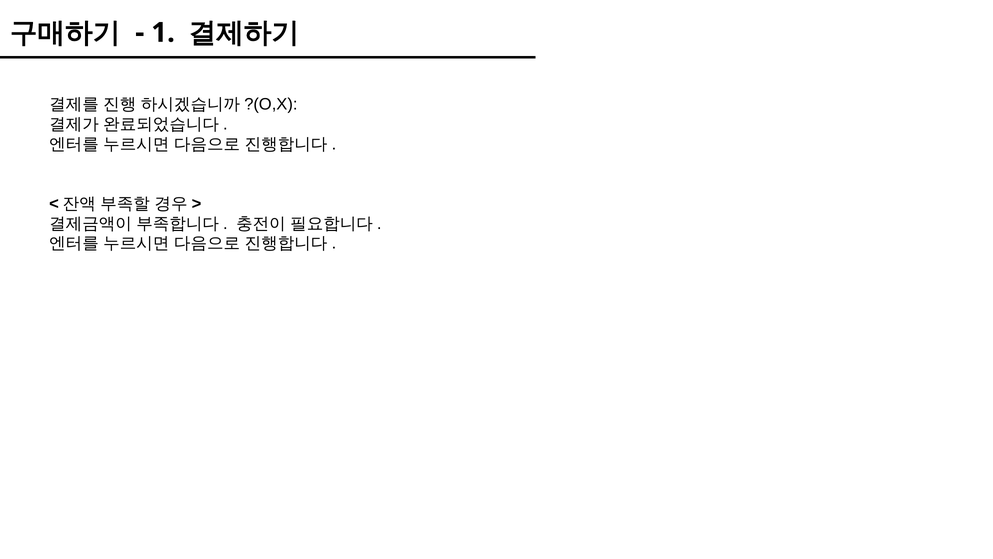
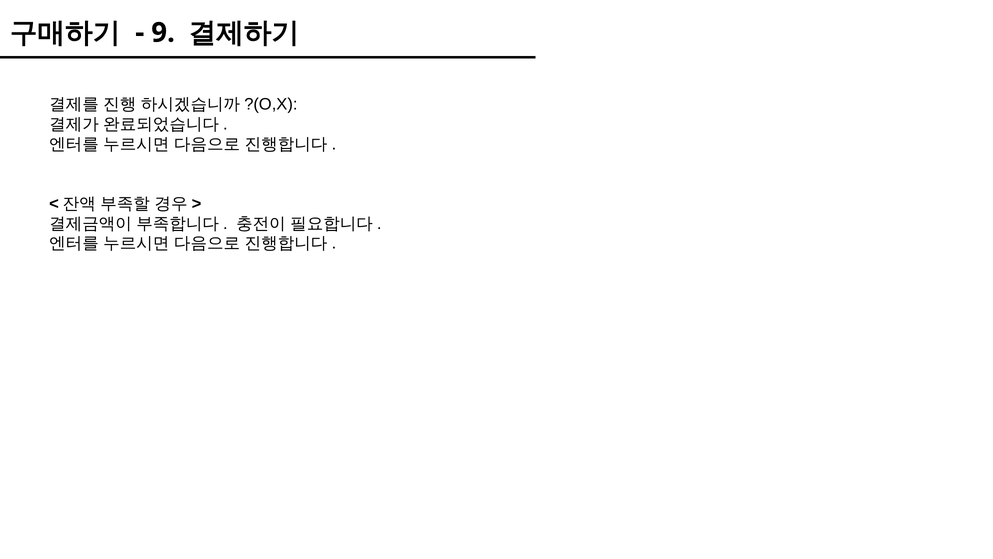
1: 1 -> 9
